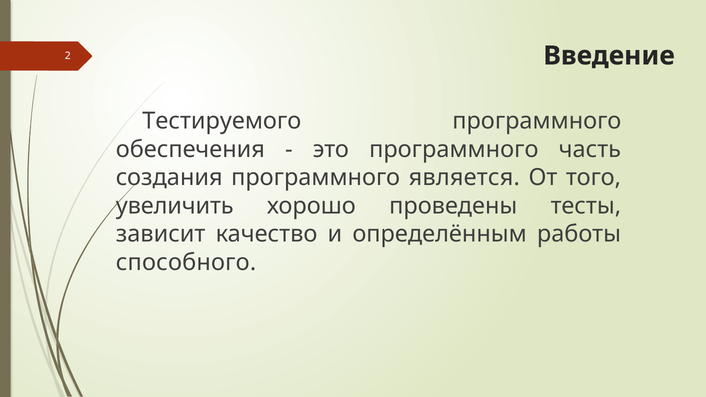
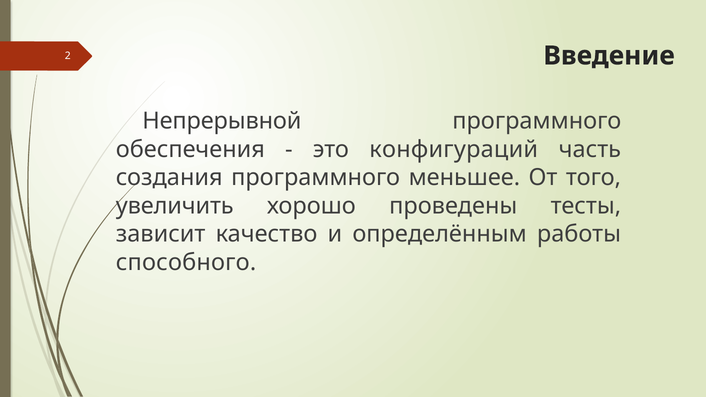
Тестируемого: Тестируемого -> Непрерывной
это программного: программного -> конфигураций
является: является -> меньшее
